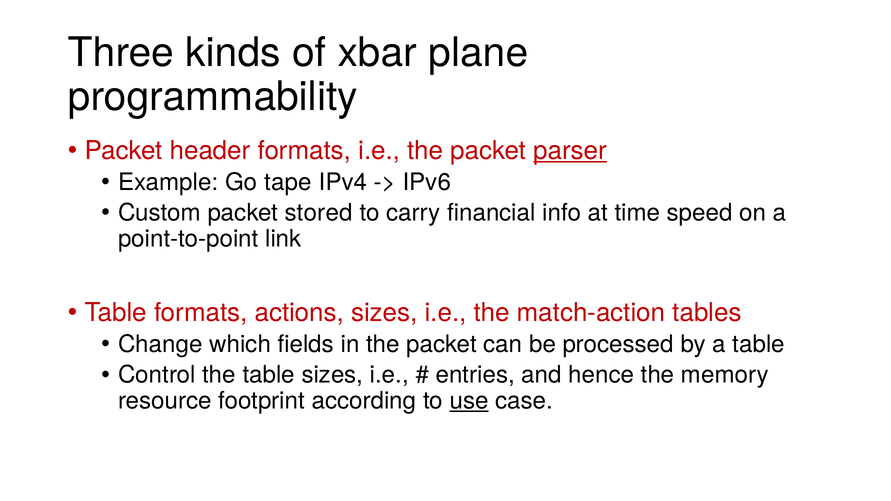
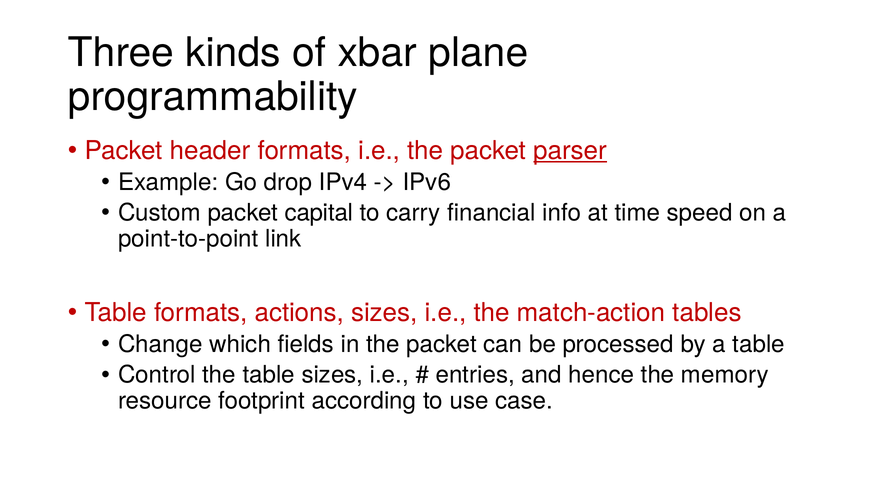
tape: tape -> drop
stored: stored -> capital
use underline: present -> none
